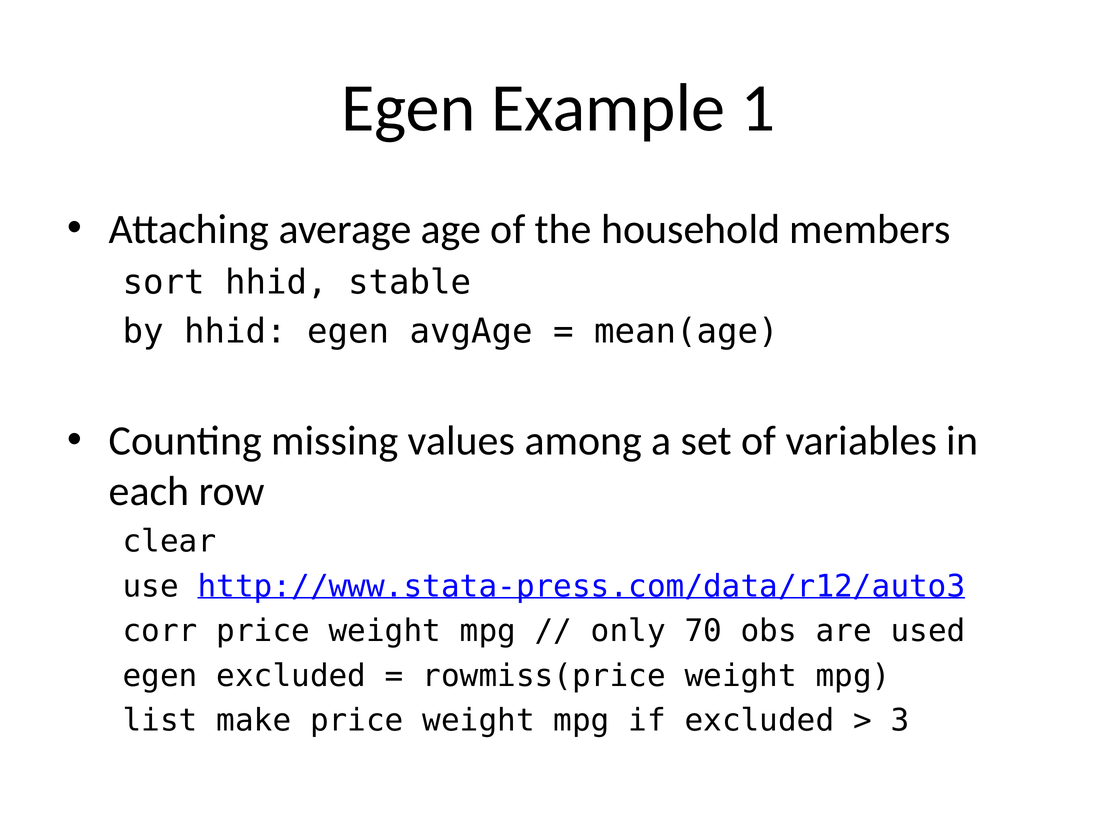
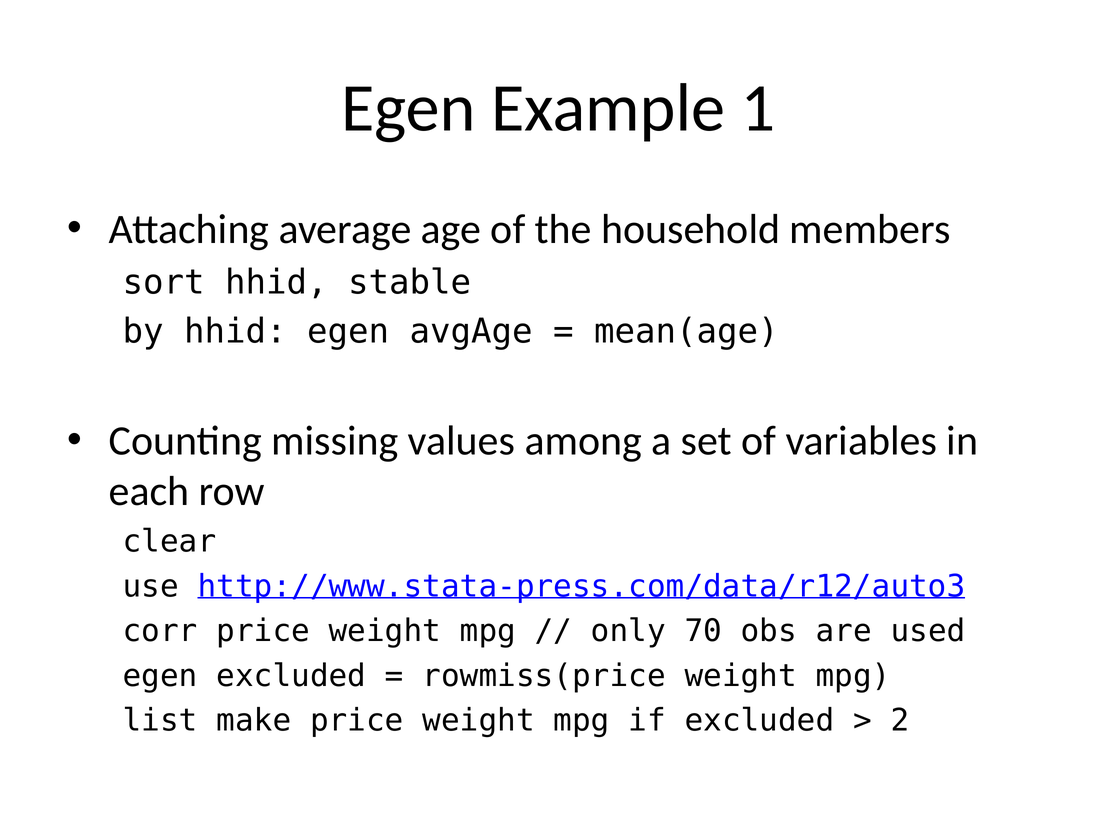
3: 3 -> 2
